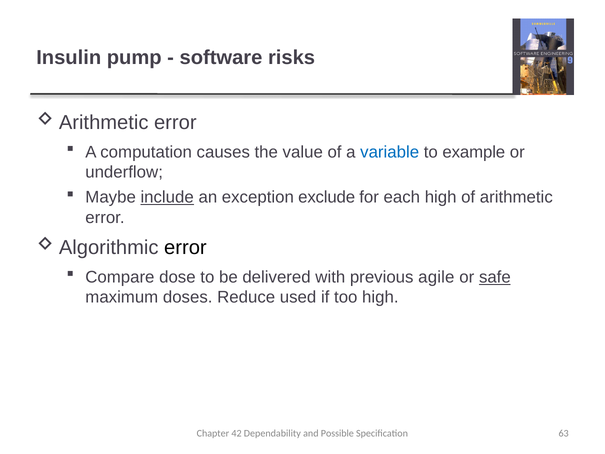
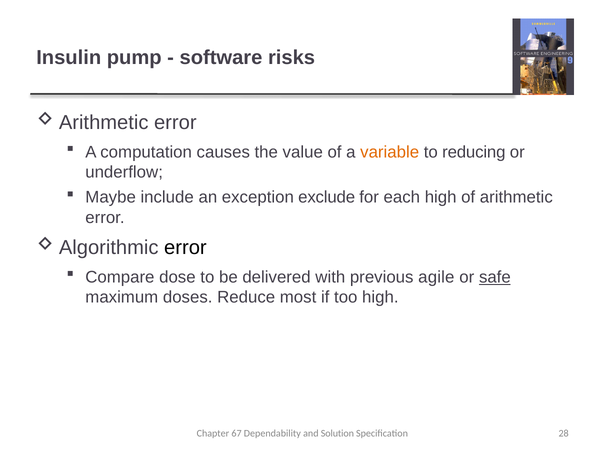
variable colour: blue -> orange
example: example -> reducing
include underline: present -> none
used: used -> most
42: 42 -> 67
Possible: Possible -> Solution
63: 63 -> 28
